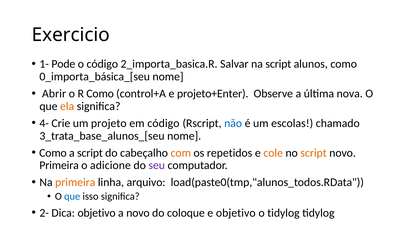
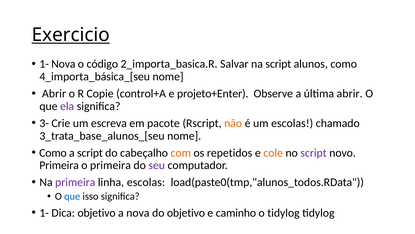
Exercicio underline: none -> present
1- Pode: Pode -> Nova
0_importa_básica_[seu: 0_importa_básica_[seu -> 4_importa_básica_[seu
R Como: Como -> Copie
última nova: nova -> abrir
ela colour: orange -> purple
4-: 4- -> 3-
projeto: projeto -> escreva
em código: código -> pacote
não colour: blue -> orange
script at (314, 152) colour: orange -> purple
o adicione: adicione -> primeira
primeira at (75, 182) colour: orange -> purple
linha arquivo: arquivo -> escolas
2- at (44, 212): 2- -> 1-
a novo: novo -> nova
do coloque: coloque -> objetivo
e objetivo: objetivo -> caminho
